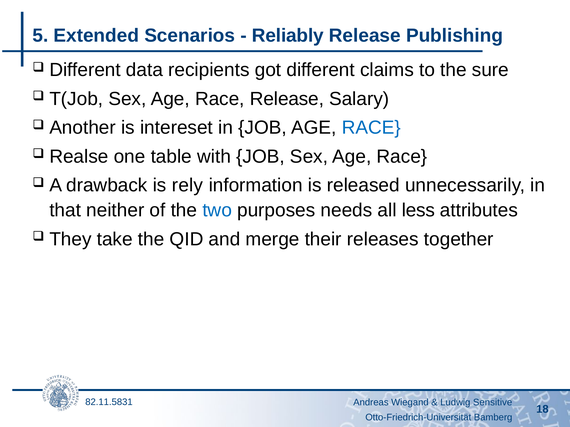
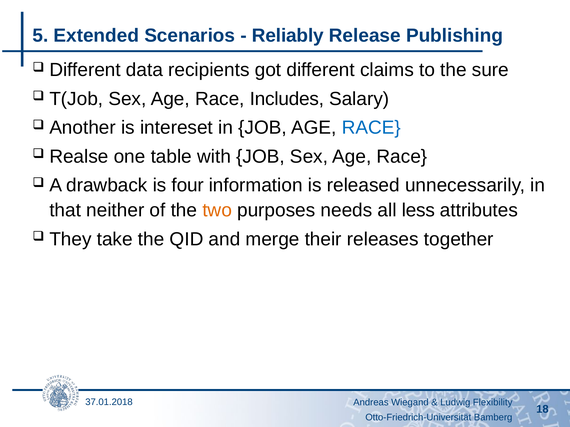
Race Release: Release -> Includes
rely: rely -> four
two colour: blue -> orange
82.11.5831: 82.11.5831 -> 37.01.2018
Sensitive: Sensitive -> Flexibility
